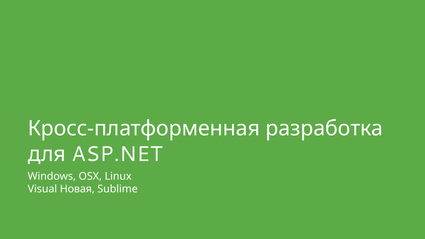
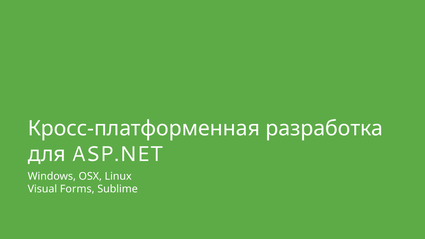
Новая: Новая -> Forms
